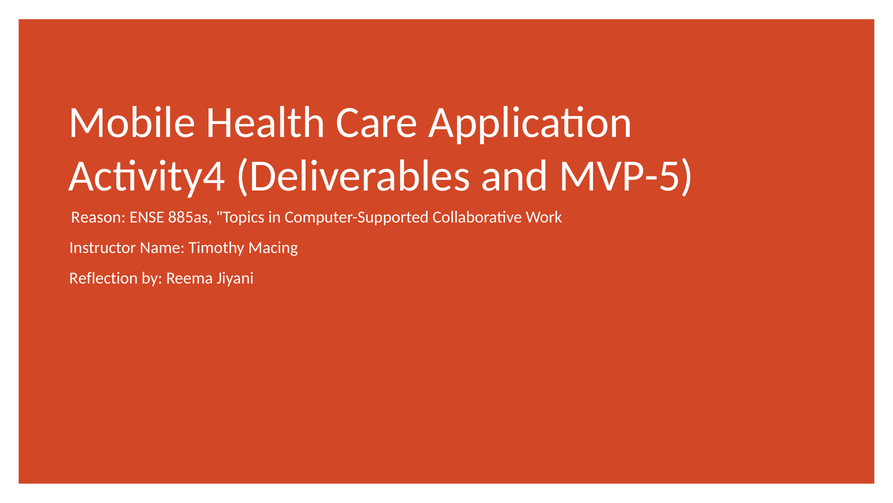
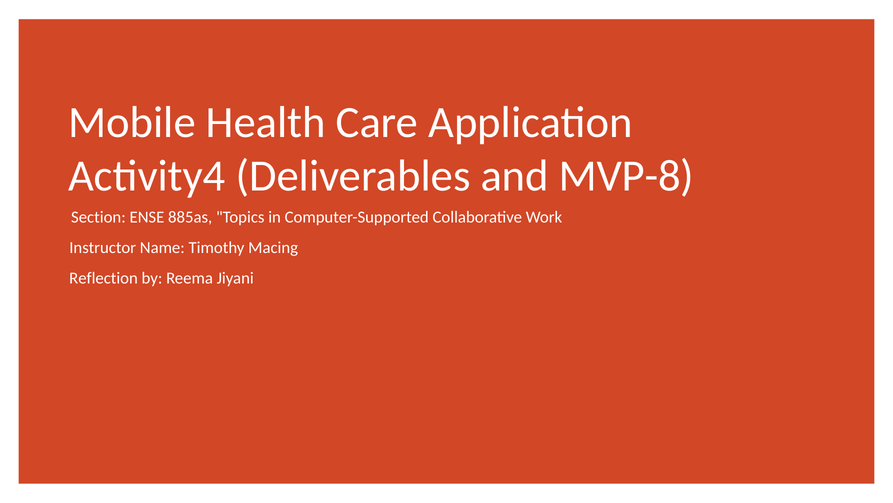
MVP-5: MVP-5 -> MVP-8
Reason: Reason -> Section
